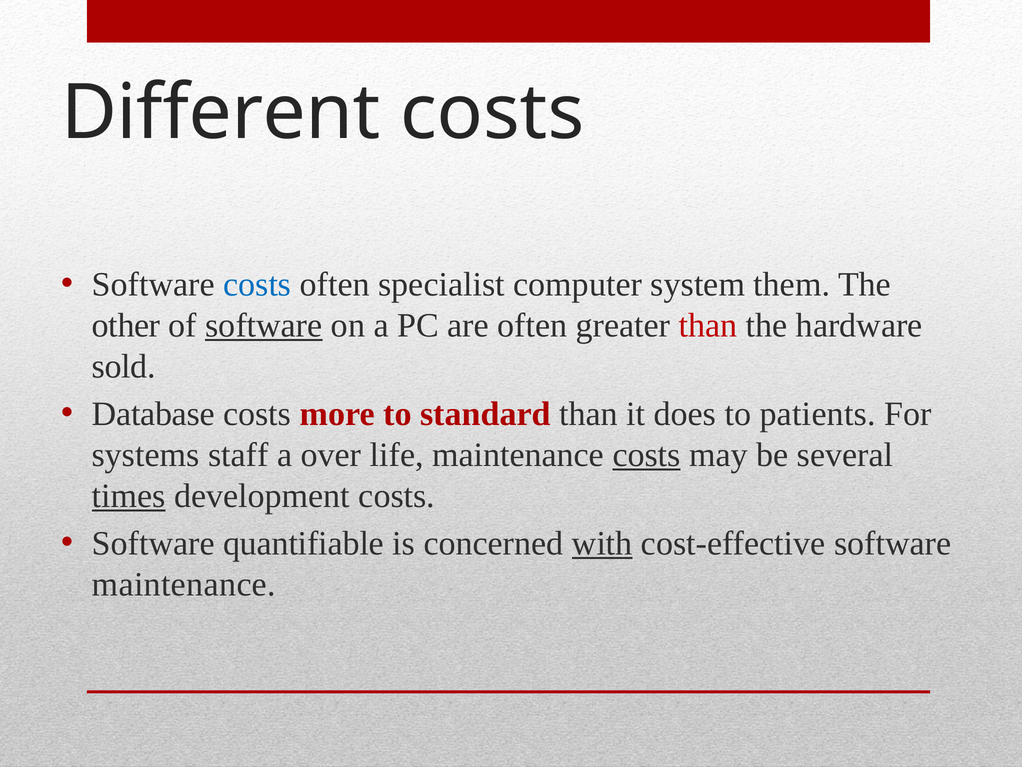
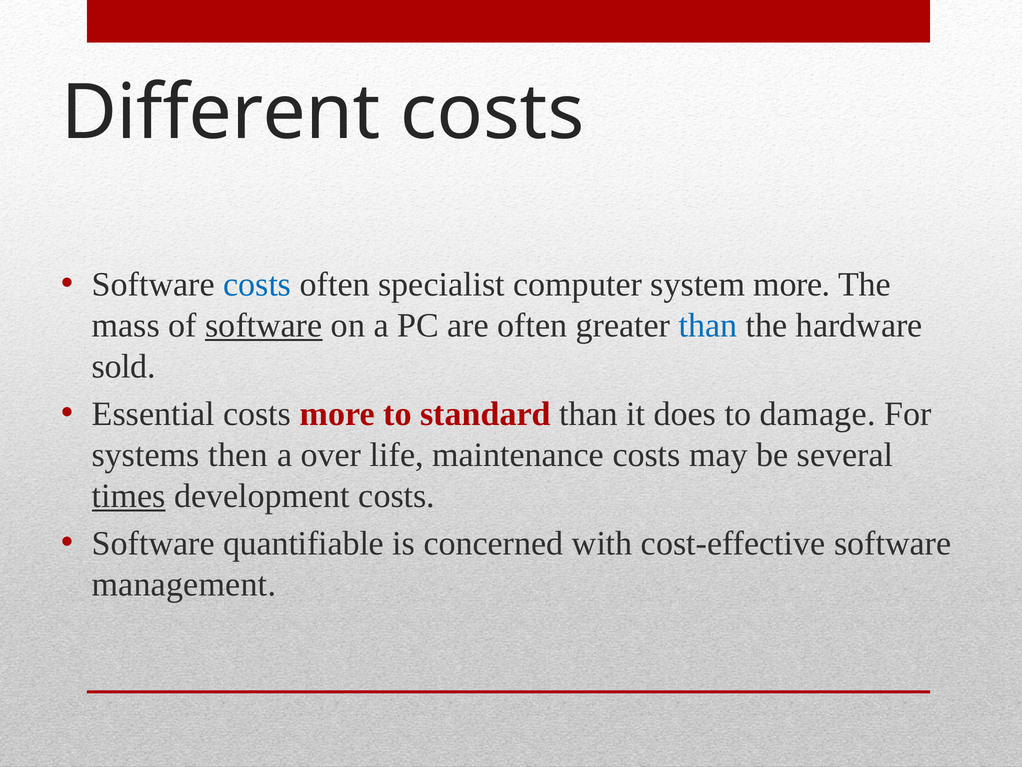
system them: them -> more
other: other -> mass
than at (708, 325) colour: red -> blue
Database: Database -> Essential
patients: patients -> damage
staff: staff -> then
costs at (647, 455) underline: present -> none
with underline: present -> none
maintenance at (184, 584): maintenance -> management
